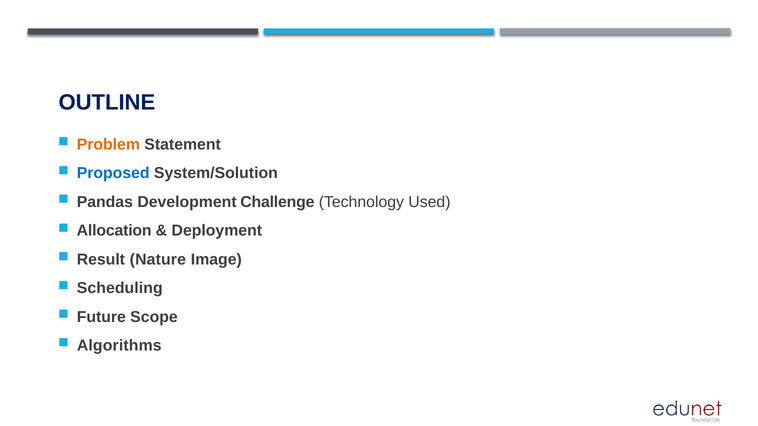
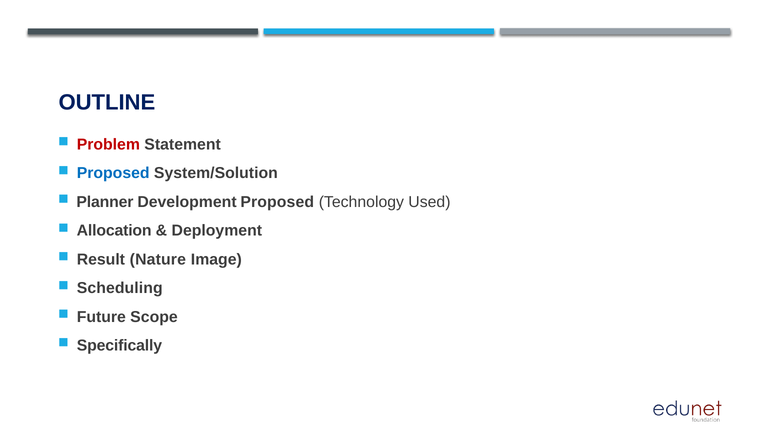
Problem colour: orange -> red
Pandas: Pandas -> Planner
Development Challenge: Challenge -> Proposed
Algorithms: Algorithms -> Specifically
